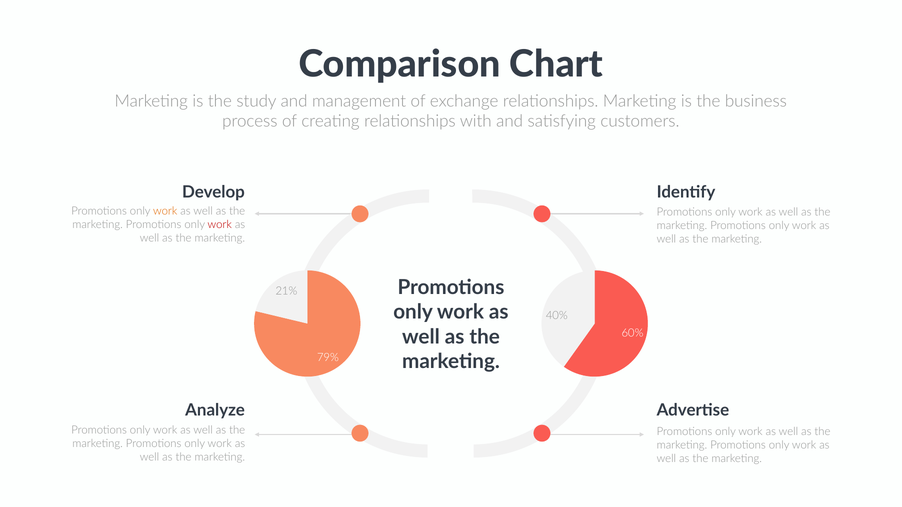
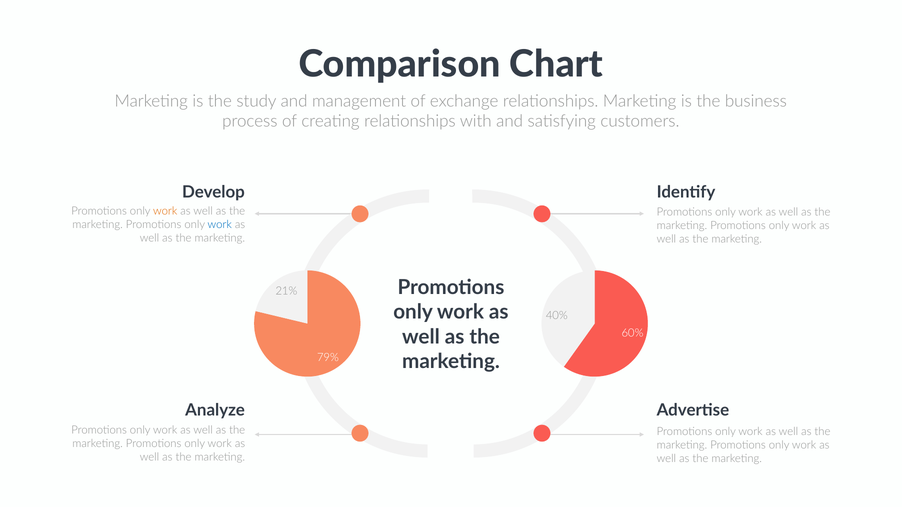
work at (220, 225) colour: red -> blue
